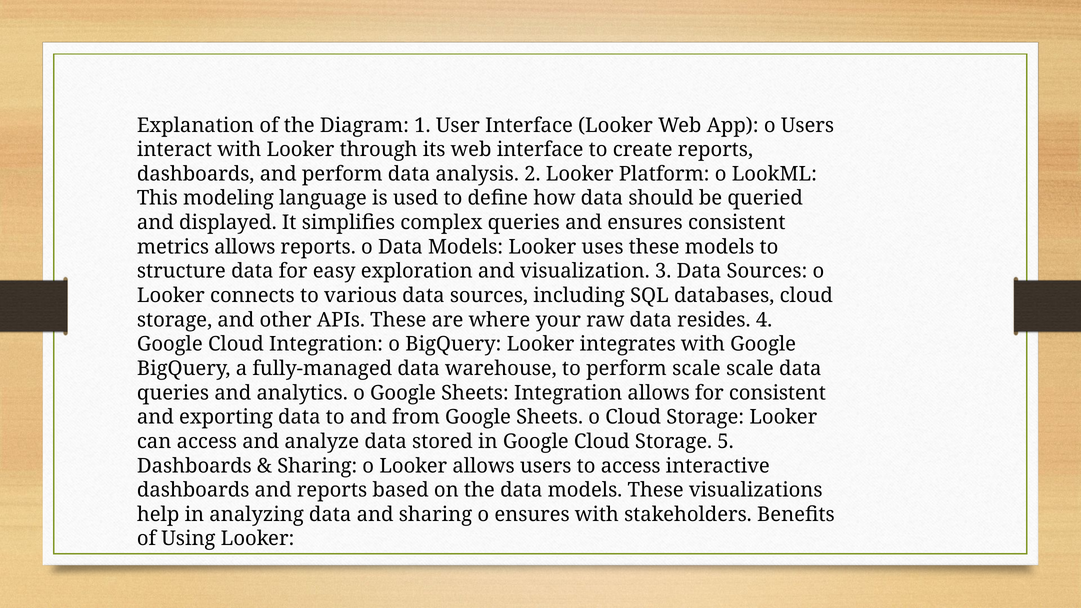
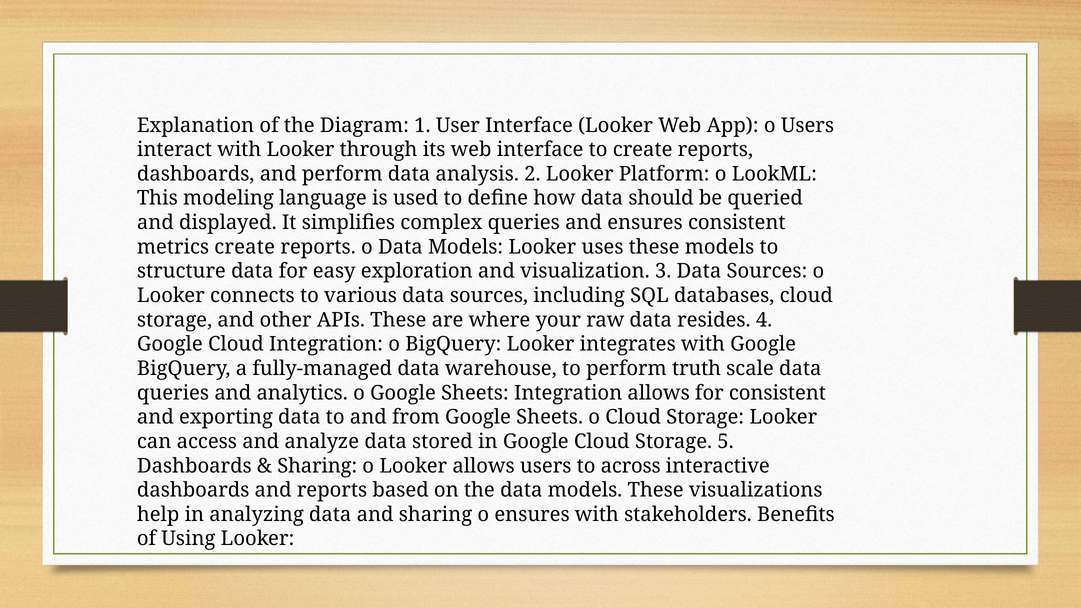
metrics allows: allows -> create
perform scale: scale -> truth
to access: access -> across
